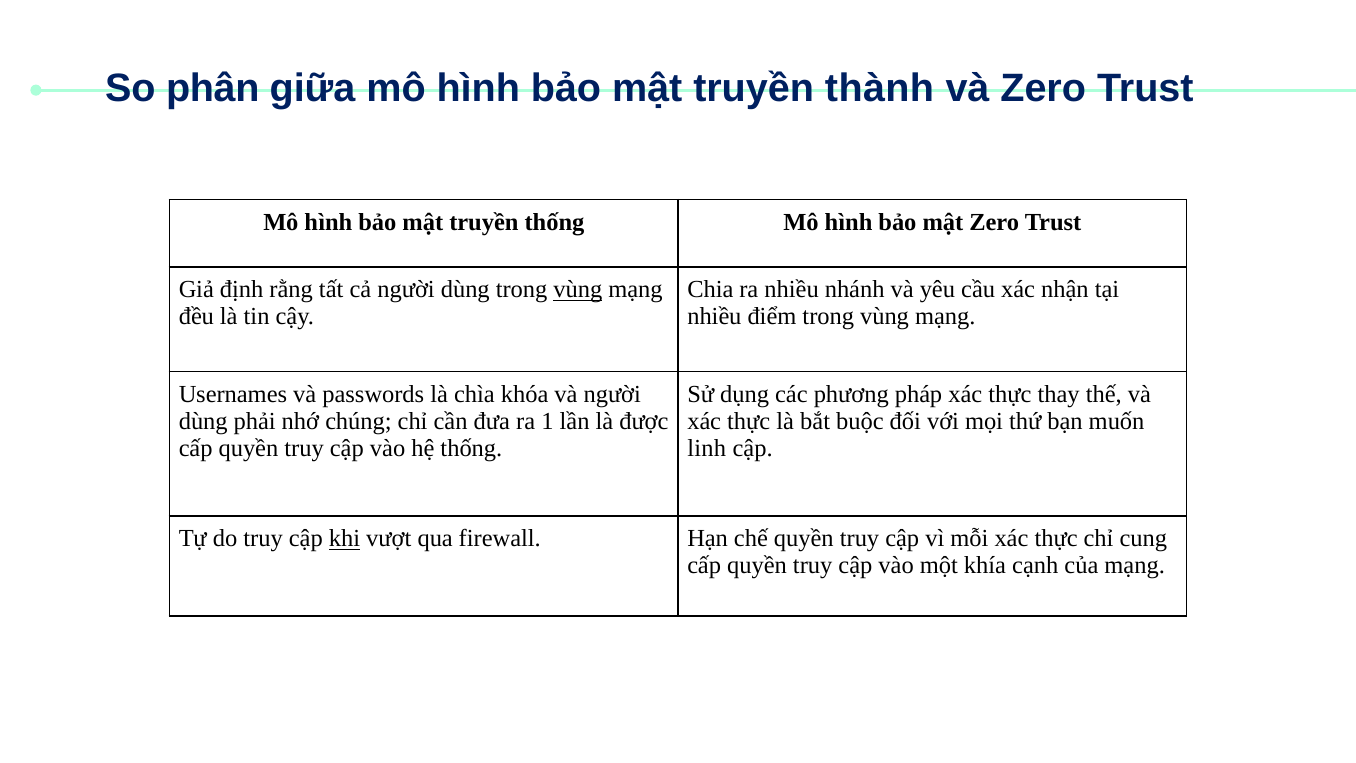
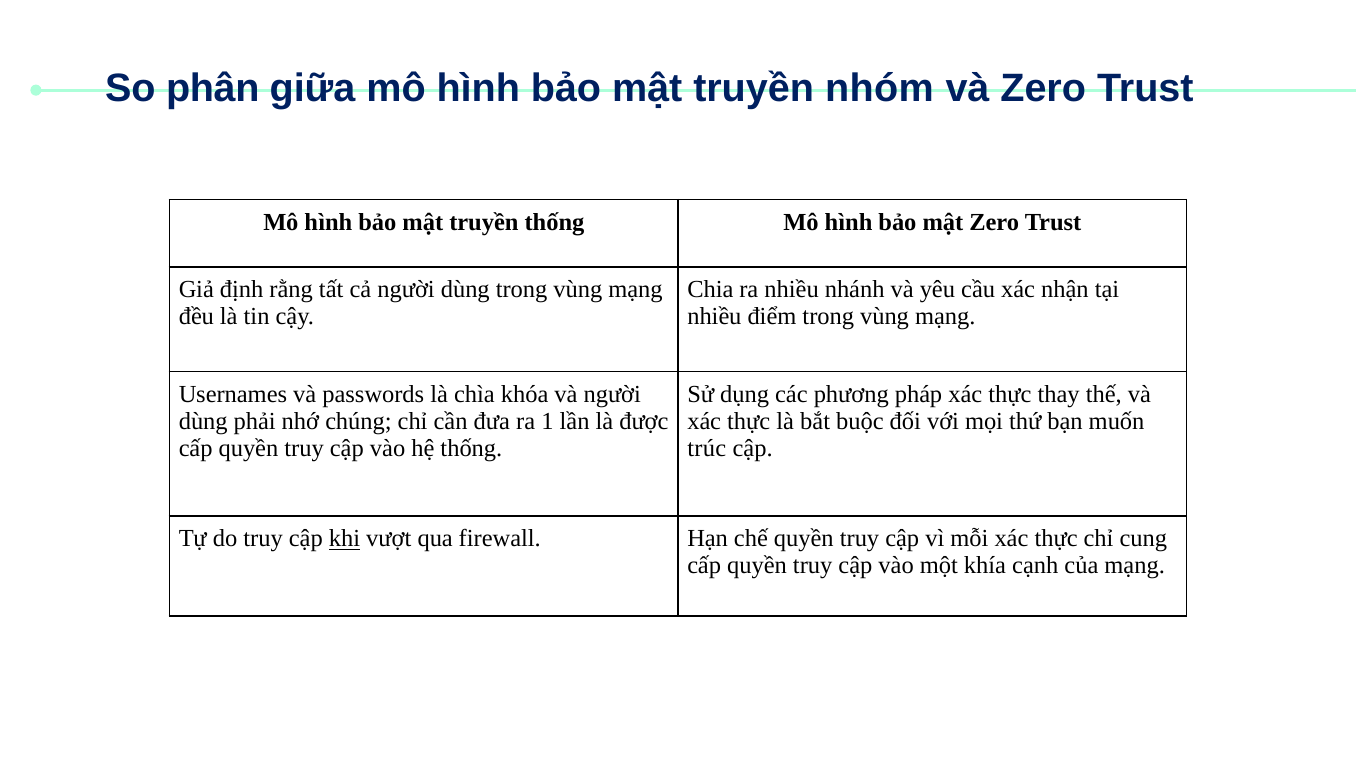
thành: thành -> nhóm
vùng at (578, 290) underline: present -> none
linh: linh -> trúc
